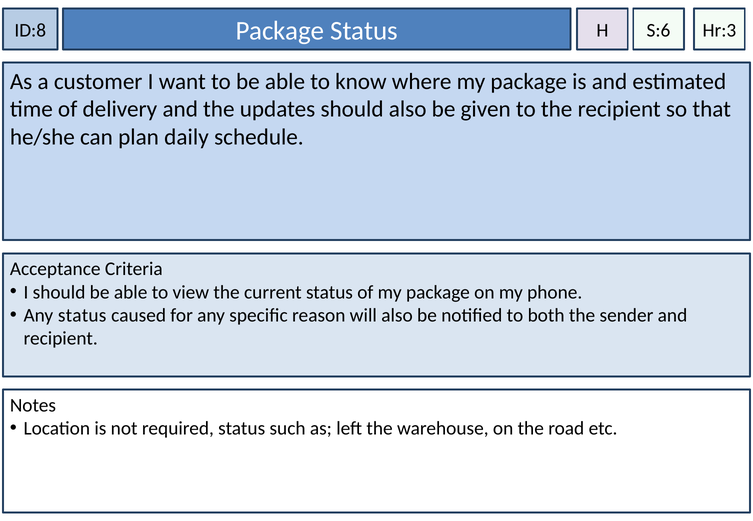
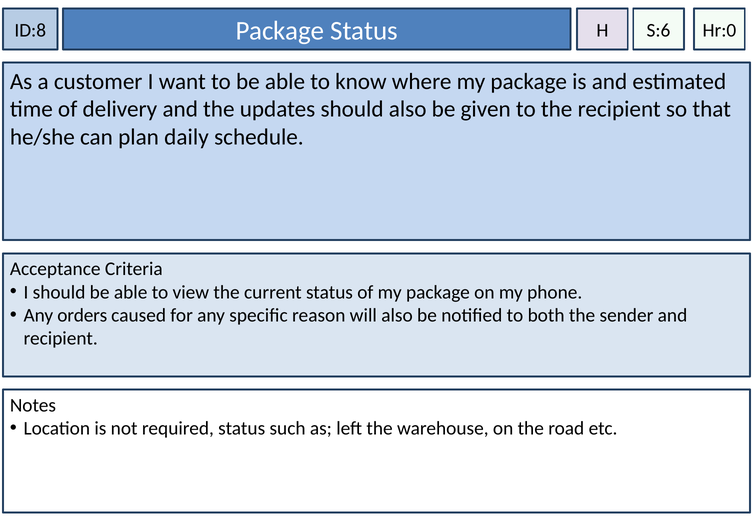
Hr:3: Hr:3 -> Hr:0
Any status: status -> orders
